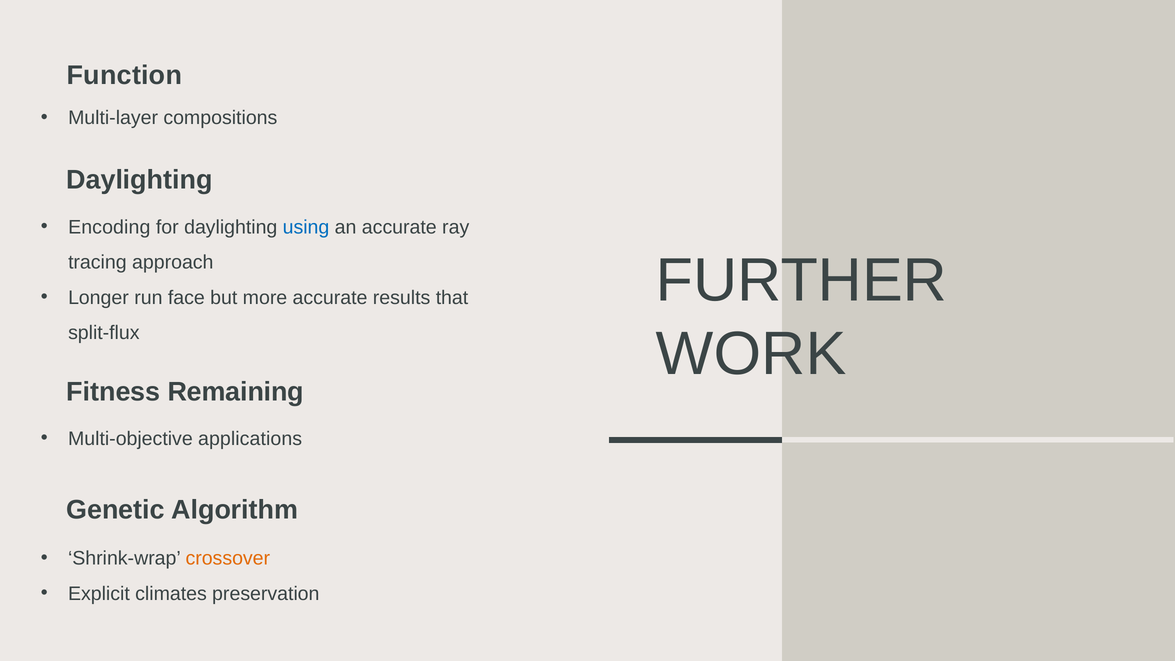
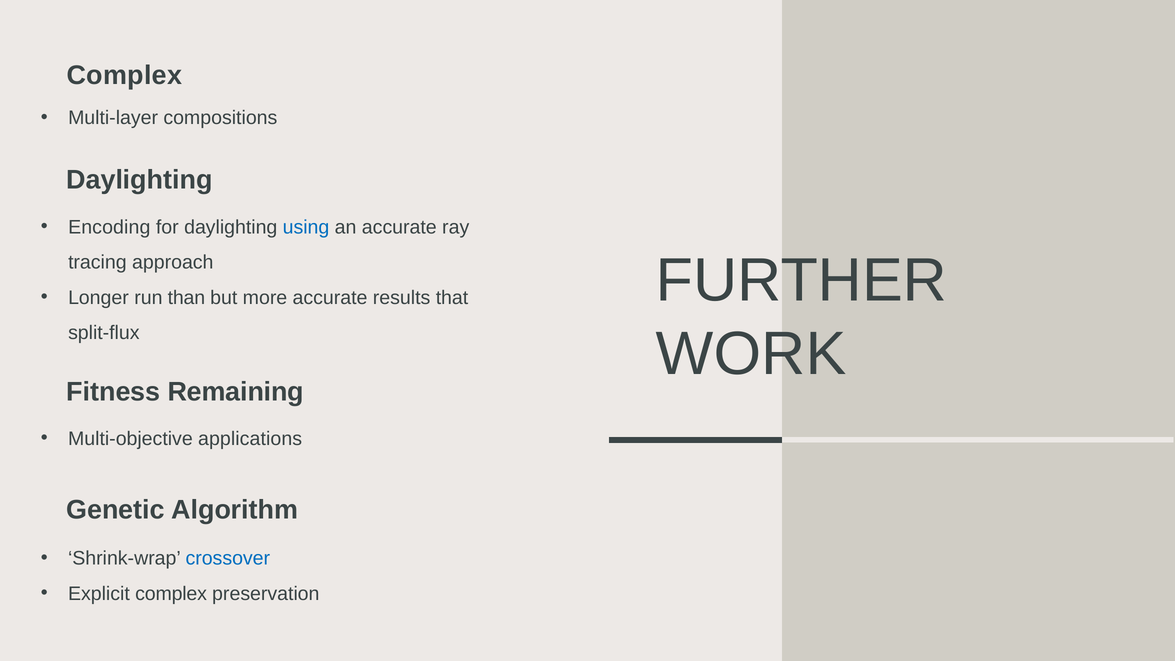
Function at (124, 75): Function -> Complex
face: face -> than
crossover colour: orange -> blue
Explicit climates: climates -> complex
